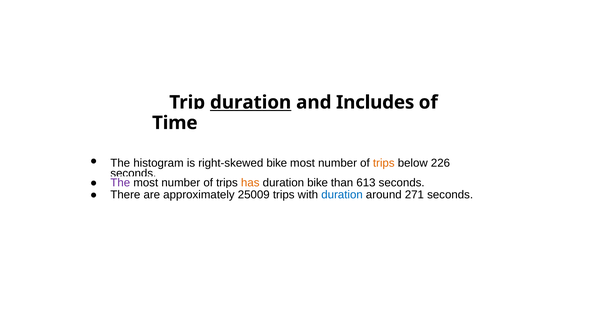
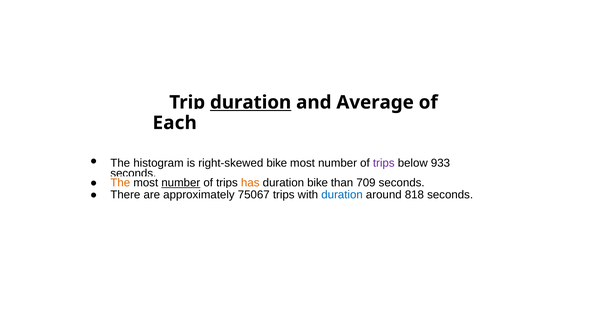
Includes: Includes -> Average
Time: Time -> Each
trips at (384, 163) colour: orange -> purple
226: 226 -> 933
The at (120, 183) colour: purple -> orange
number at (181, 183) underline: none -> present
613: 613 -> 709
25009: 25009 -> 75067
271: 271 -> 818
